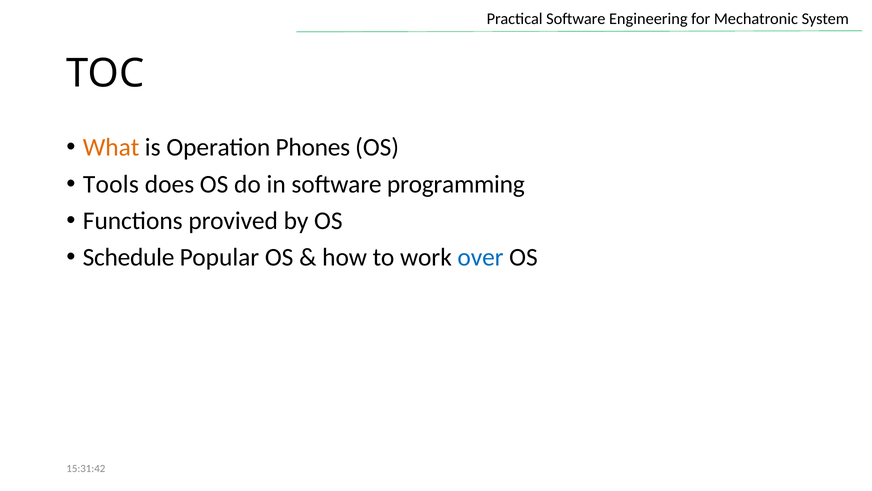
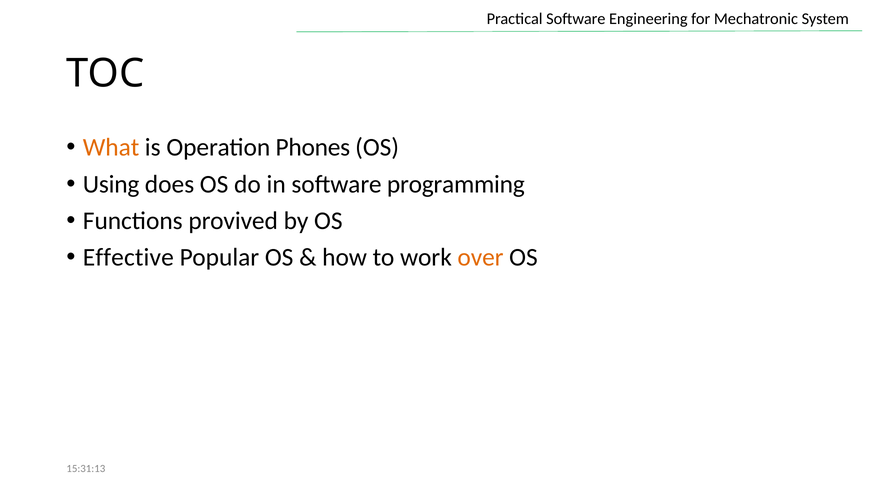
Tools: Tools -> Using
Schedule: Schedule -> Effective
over colour: blue -> orange
15:31:42: 15:31:42 -> 15:31:13
